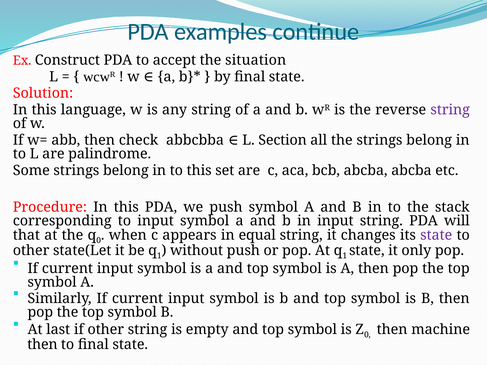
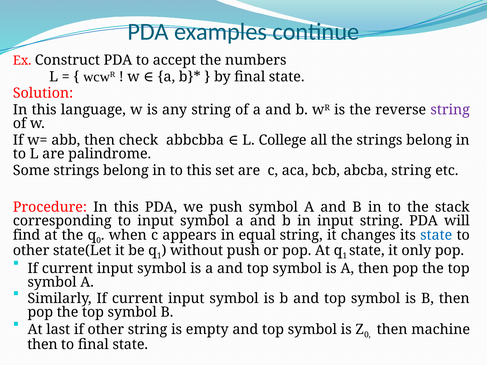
situation: situation -> numbers
Section: Section -> College
abcba abcba: abcba -> string
that: that -> find
state at (436, 235) colour: purple -> blue
